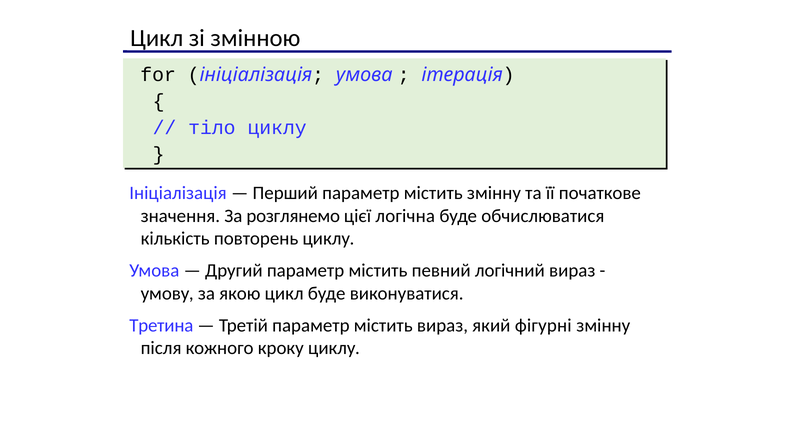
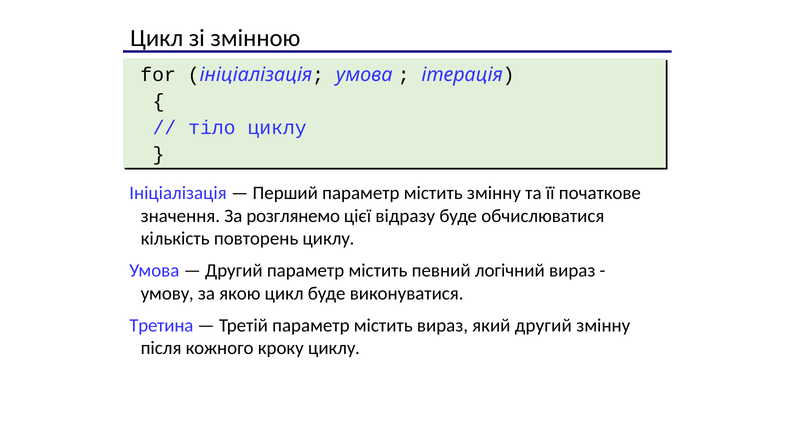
логічна: логічна -> відразу
який фігурні: фігурні -> другий
